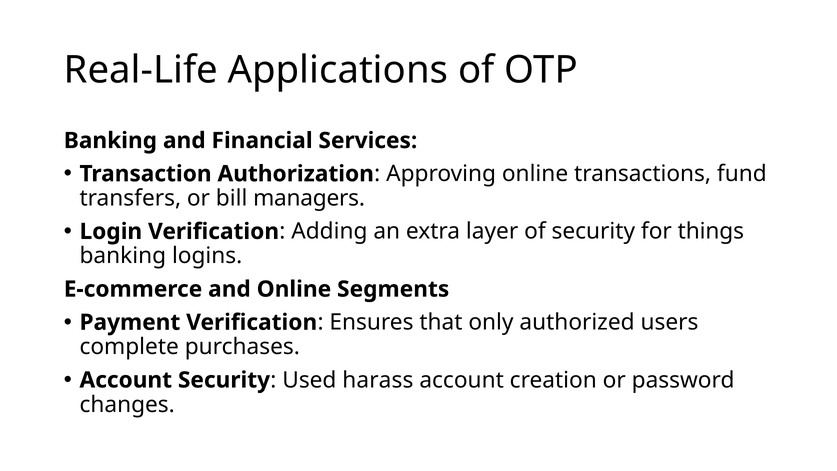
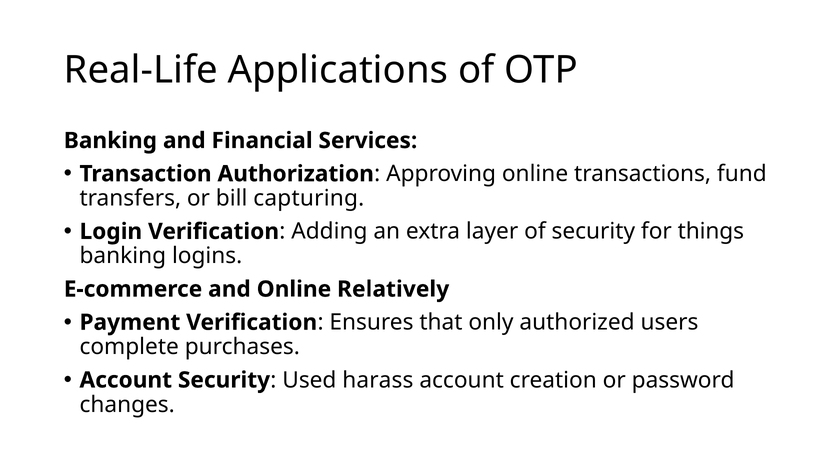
managers: managers -> capturing
Segments: Segments -> Relatively
